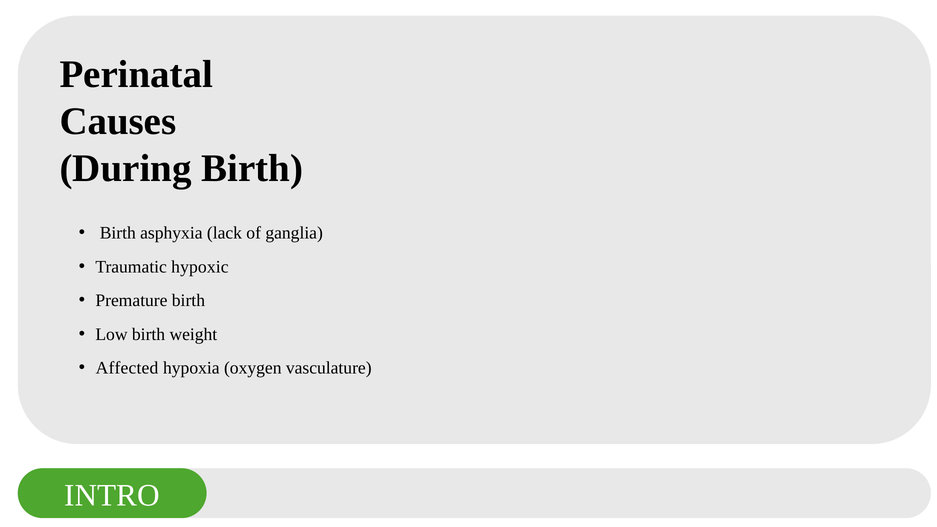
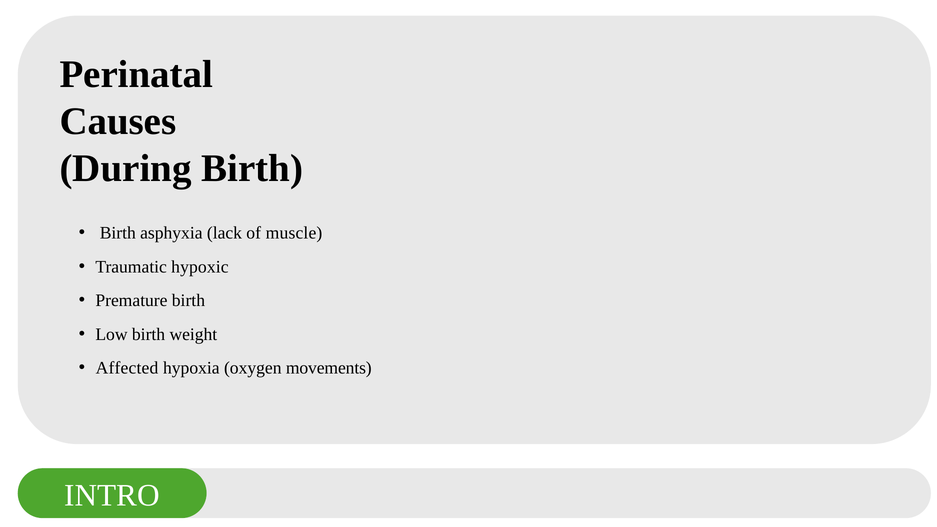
ganglia: ganglia -> muscle
vasculature: vasculature -> movements
